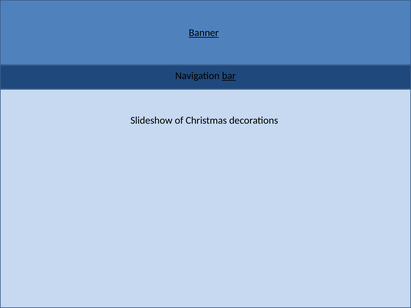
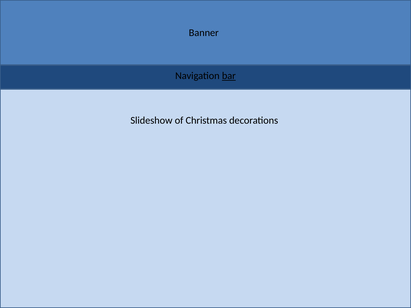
Banner underline: present -> none
